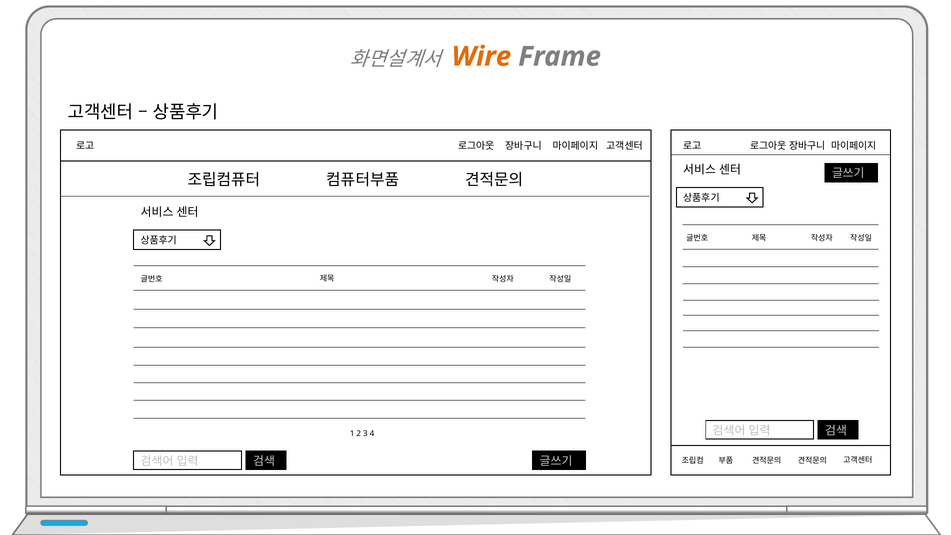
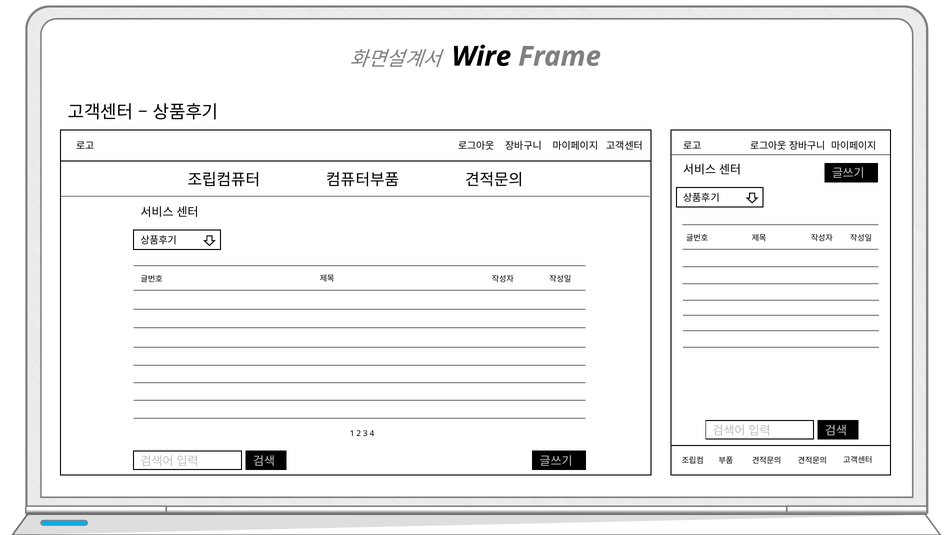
Wire colour: orange -> black
